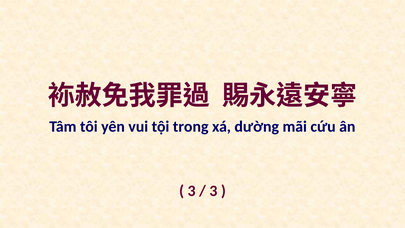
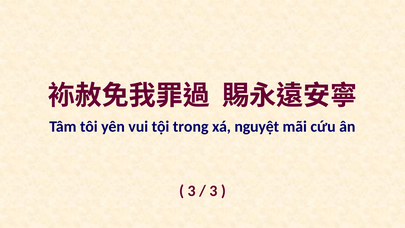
dường: dường -> nguyệt
